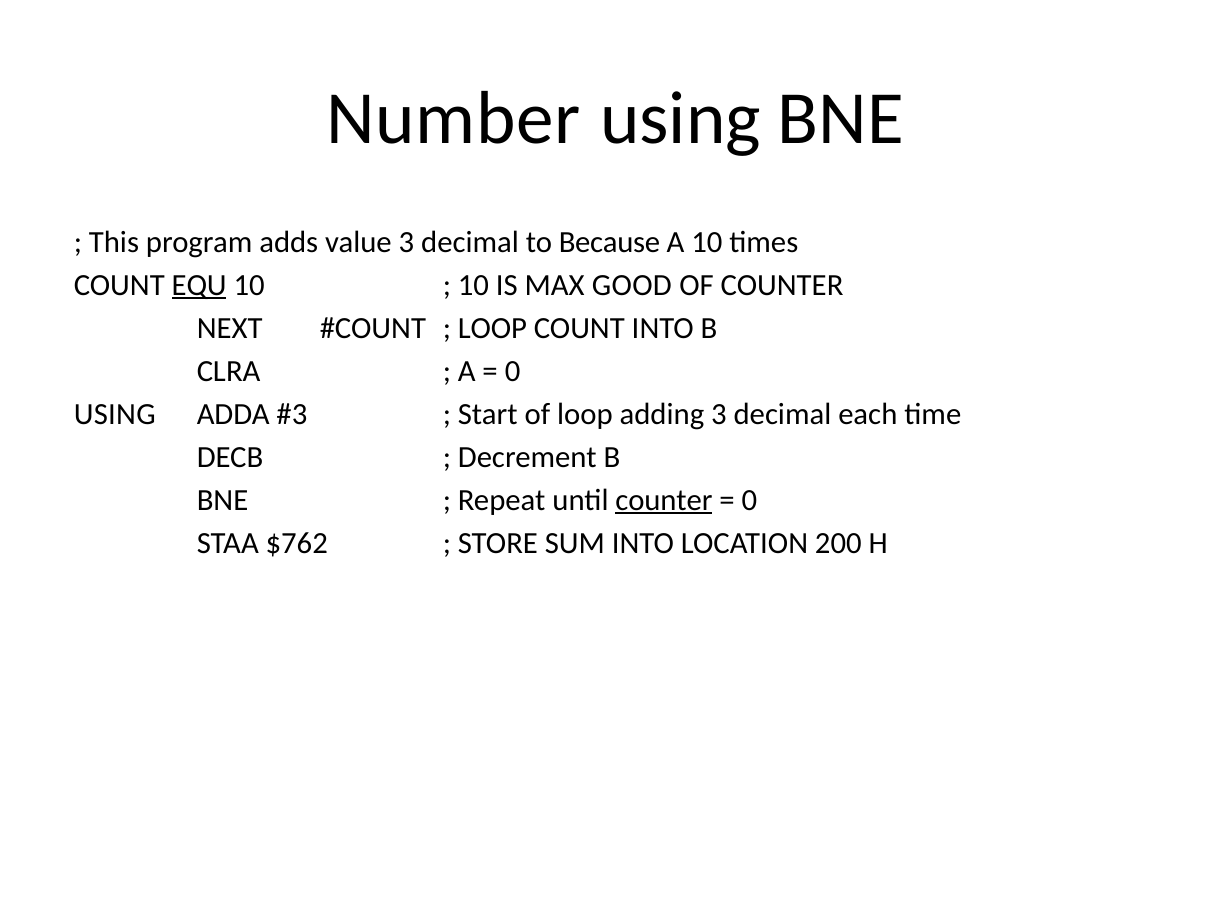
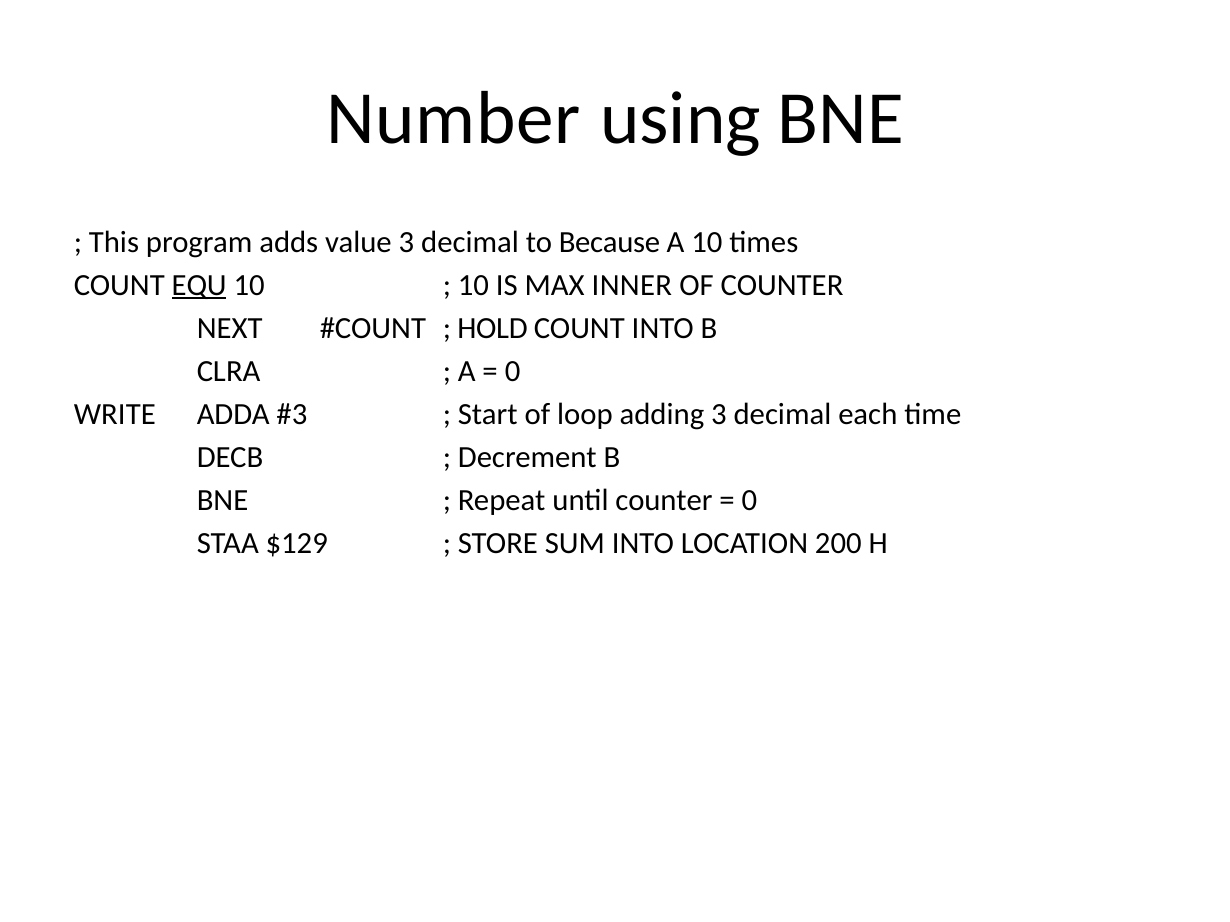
GOOD: GOOD -> INNER
LOOP at (492, 328): LOOP -> HOLD
USING at (115, 414): USING -> WRITE
counter at (664, 500) underline: present -> none
$762: $762 -> $129
